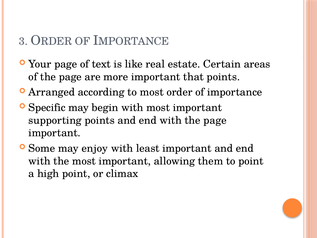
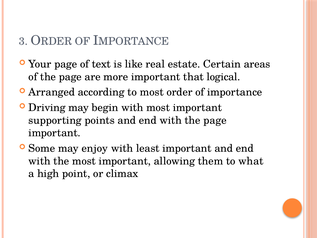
that points: points -> logical
Specific: Specific -> Driving
to point: point -> what
